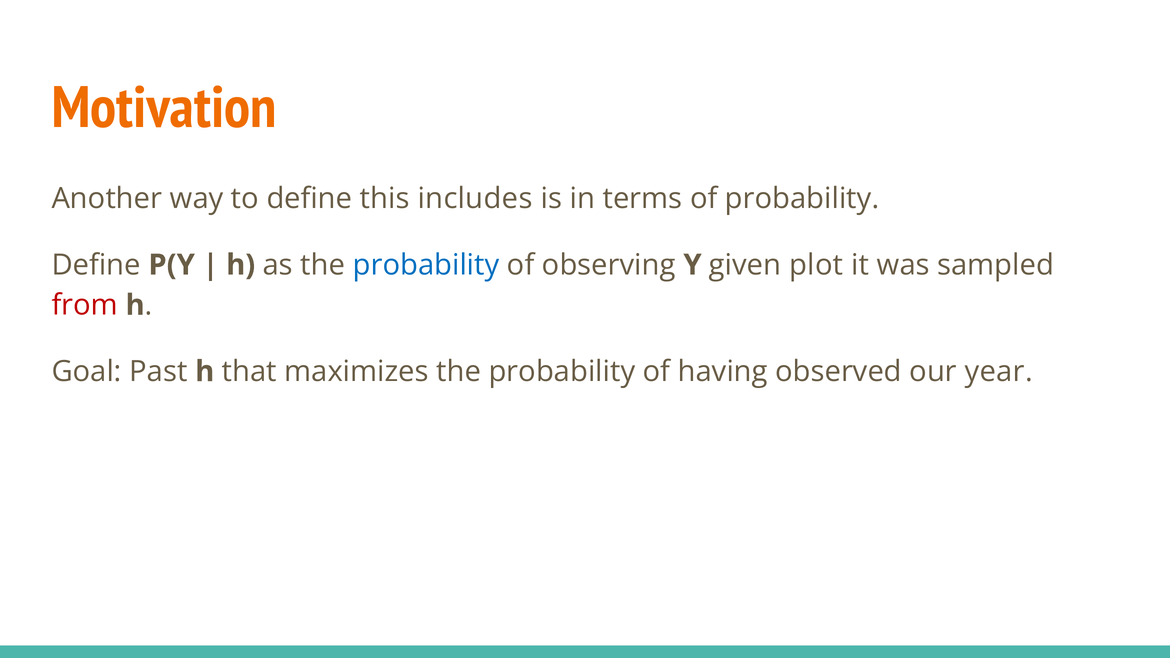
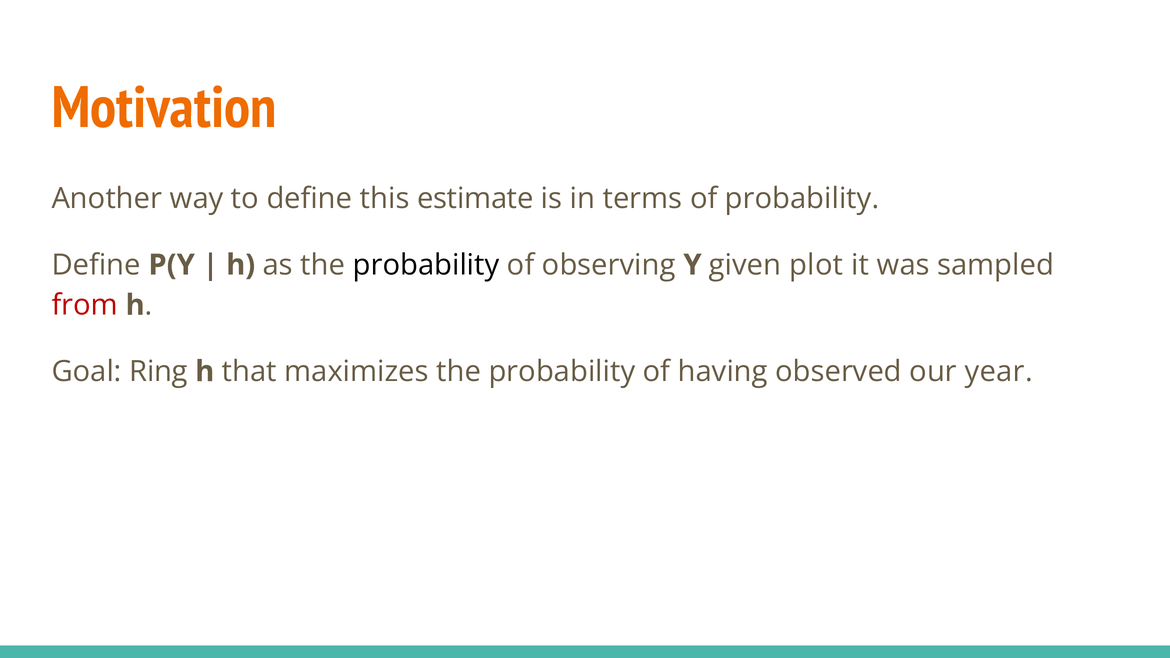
includes: includes -> estimate
probability at (426, 265) colour: blue -> black
Past: Past -> Ring
